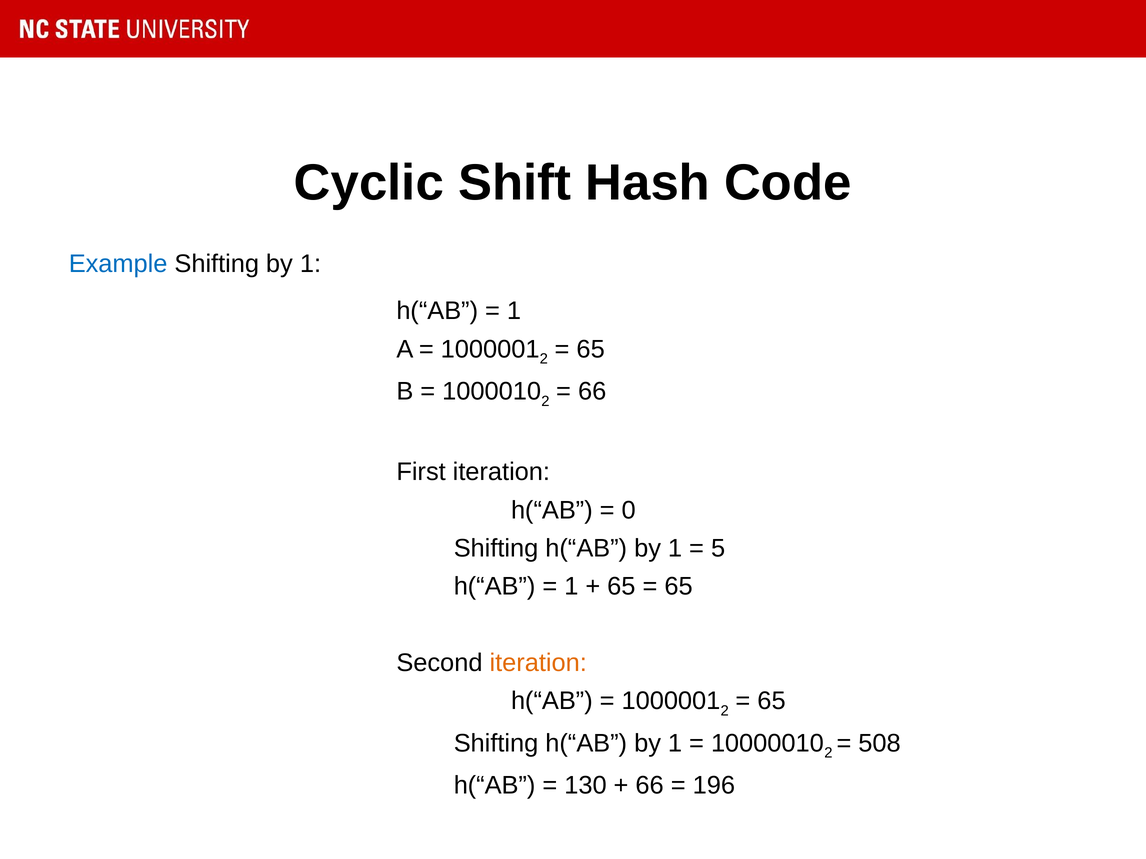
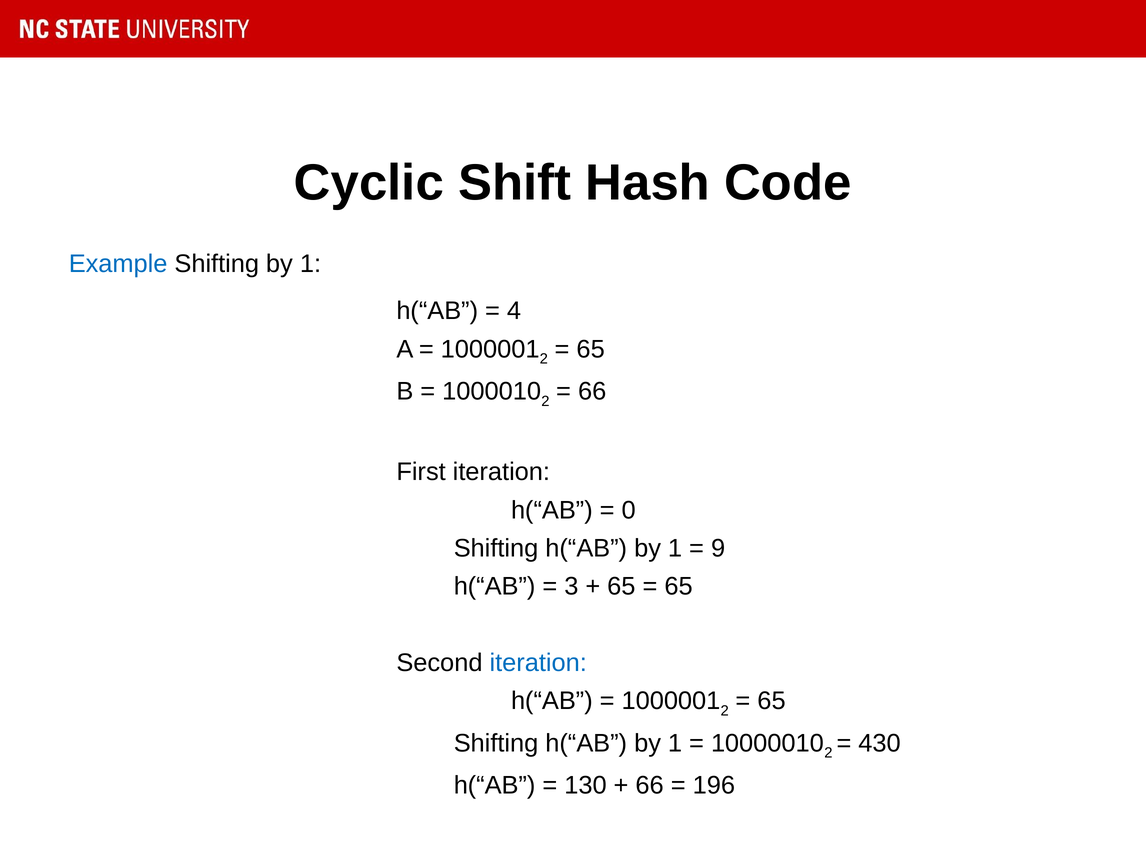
1 at (514, 311): 1 -> 4
5: 5 -> 9
1 at (571, 587): 1 -> 3
iteration at (538, 663) colour: orange -> blue
508: 508 -> 430
